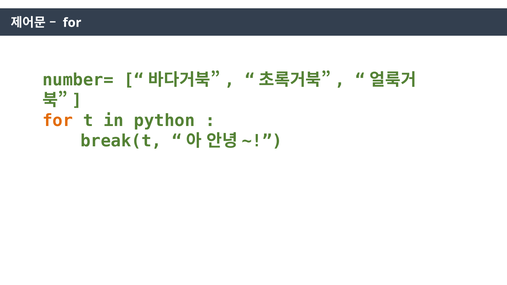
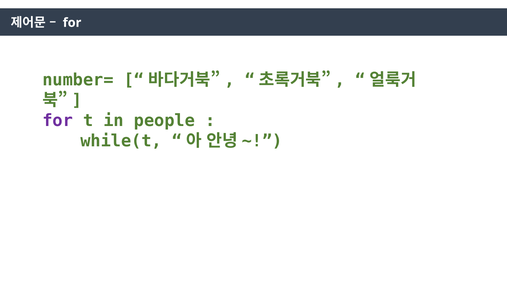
for at (58, 121) colour: orange -> purple
python: python -> people
break(t: break(t -> while(t
